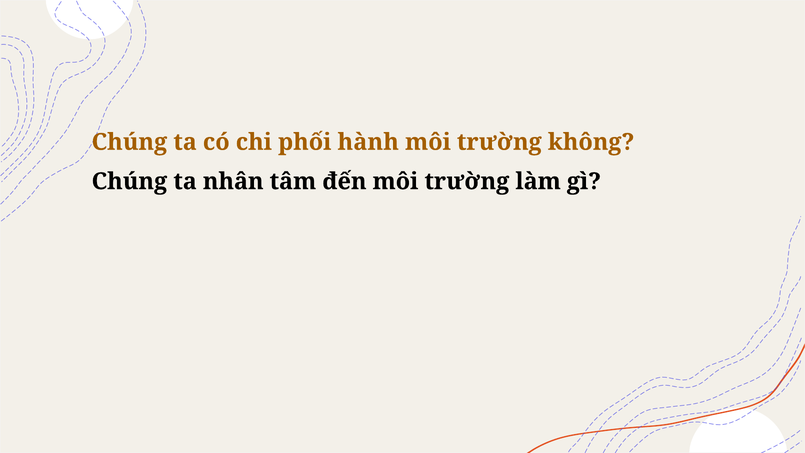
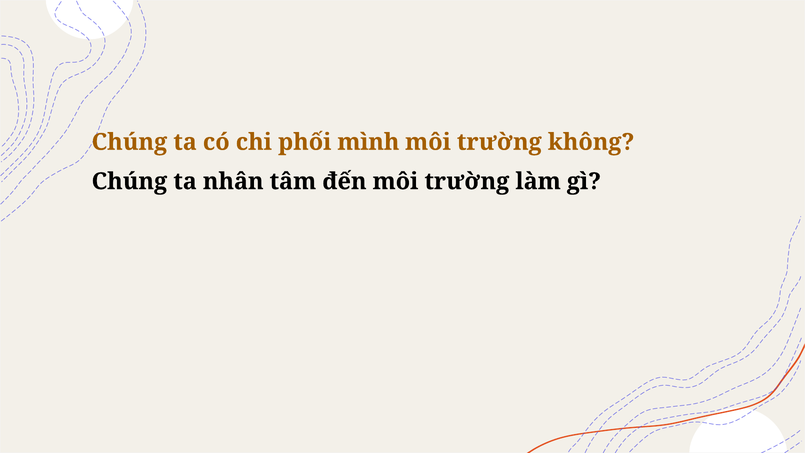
hành: hành -> mình
